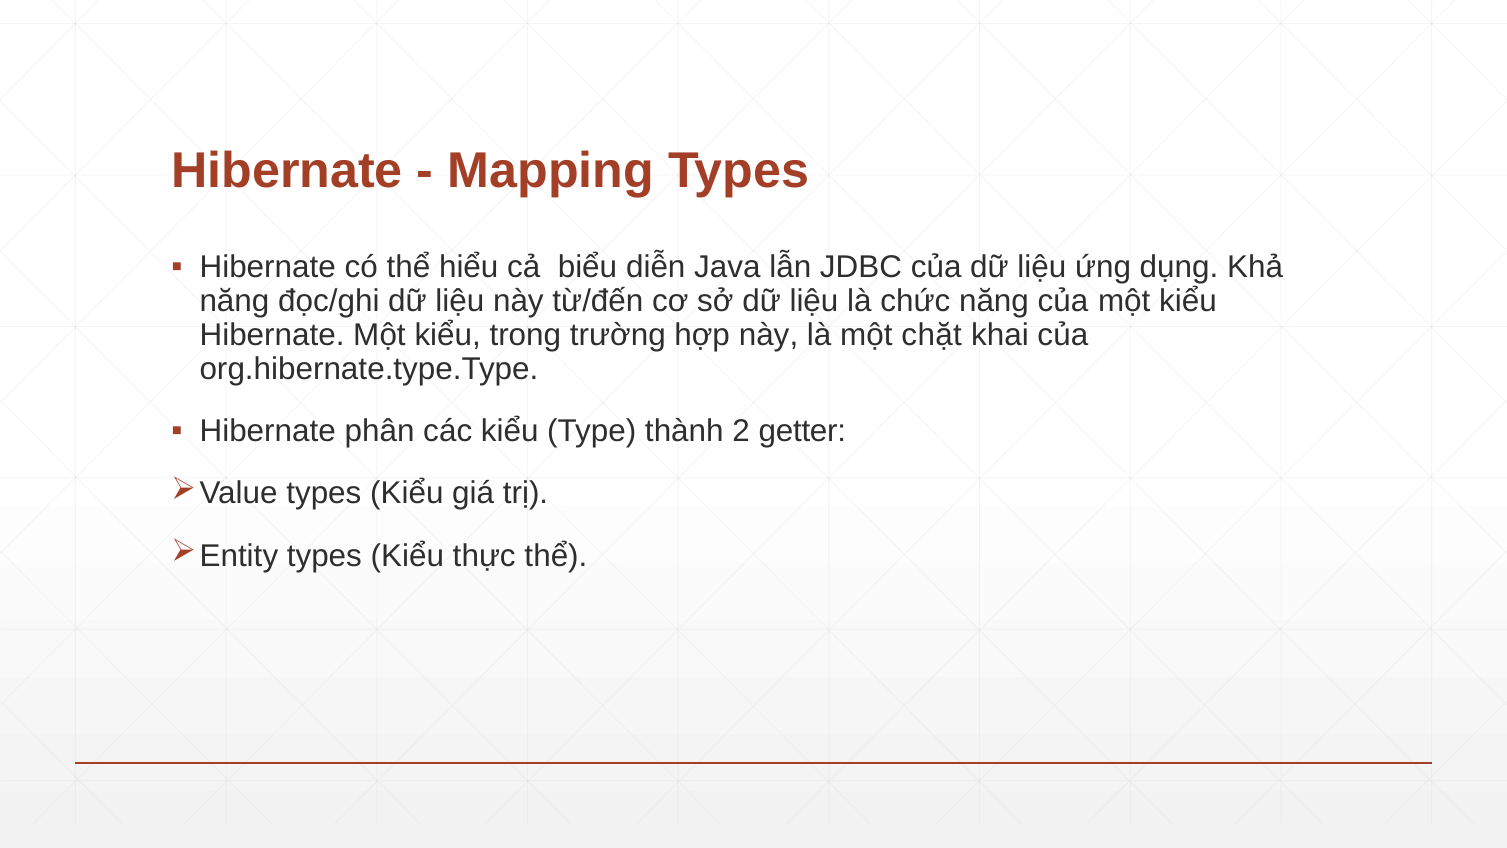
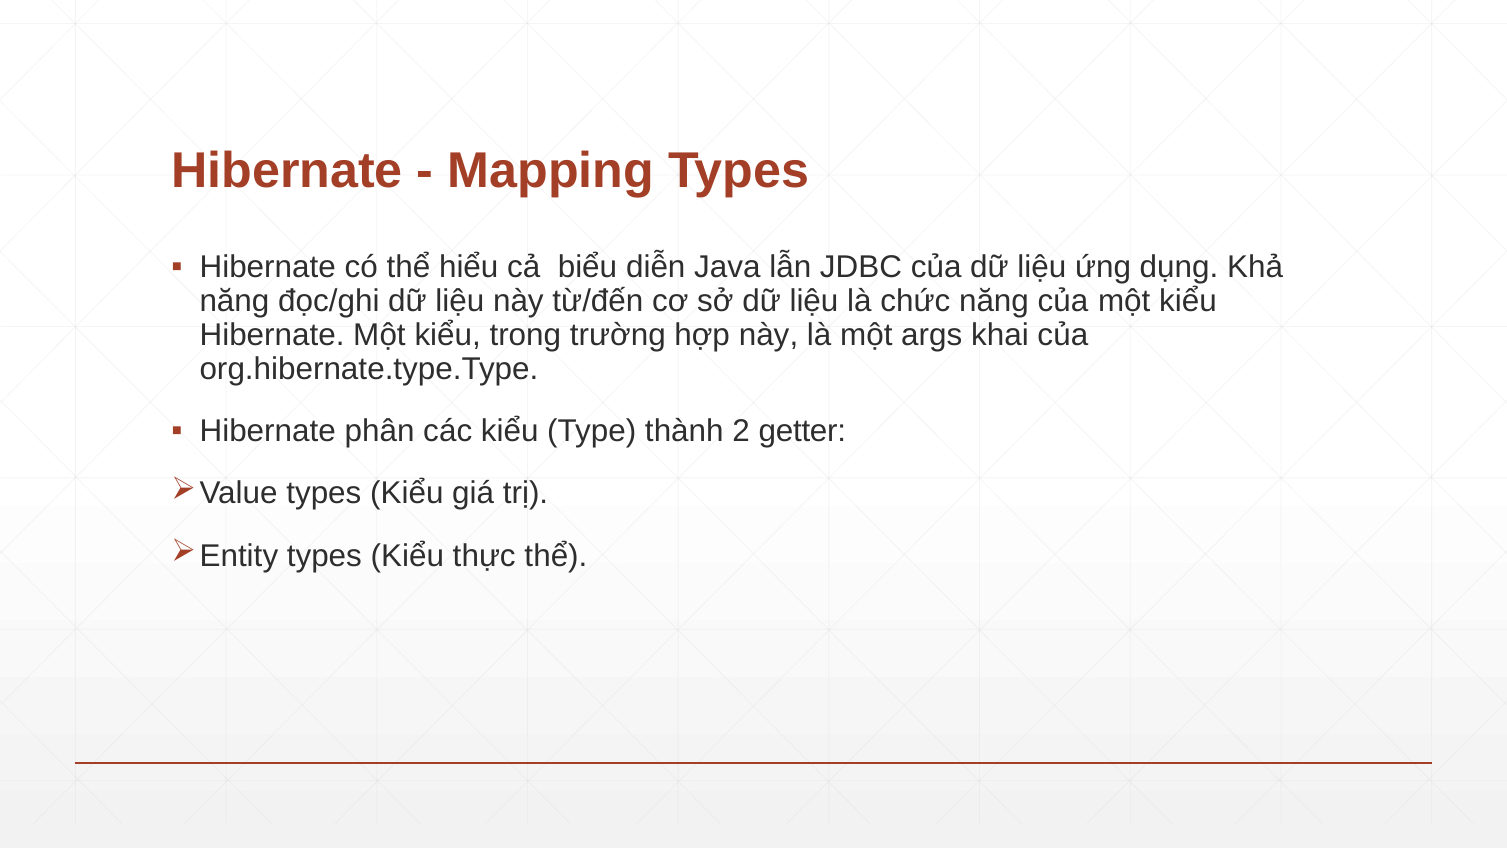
chặt: chặt -> args
